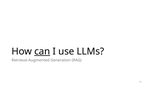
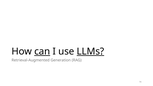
LLMs underline: none -> present
